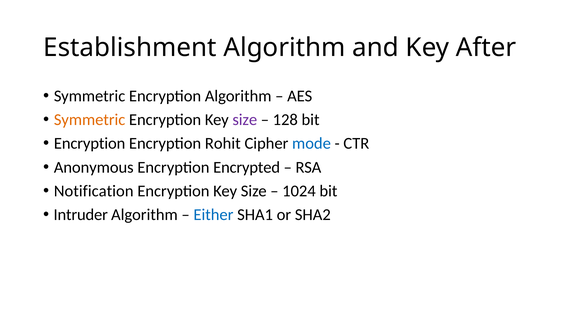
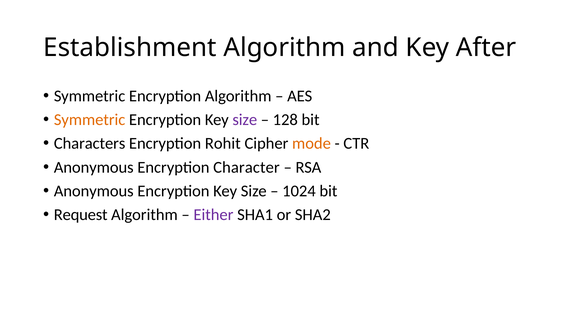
Encryption at (90, 143): Encryption -> Characters
mode colour: blue -> orange
Encrypted: Encrypted -> Character
Notification at (94, 191): Notification -> Anonymous
Intruder: Intruder -> Request
Either colour: blue -> purple
